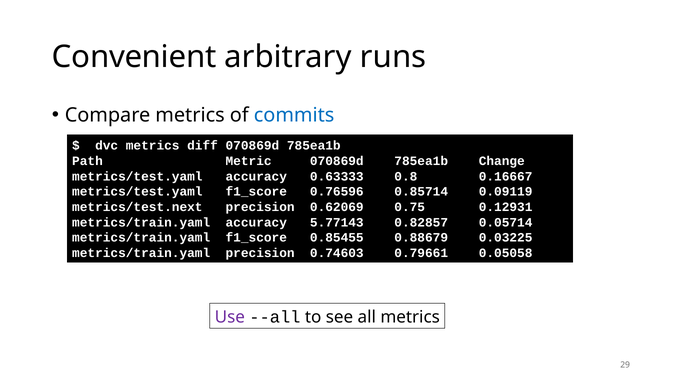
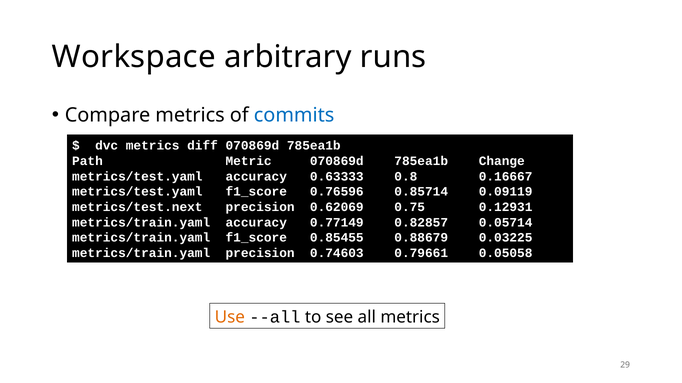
Convenient: Convenient -> Workspace
5.77143: 5.77143 -> 0.77149
Use colour: purple -> orange
